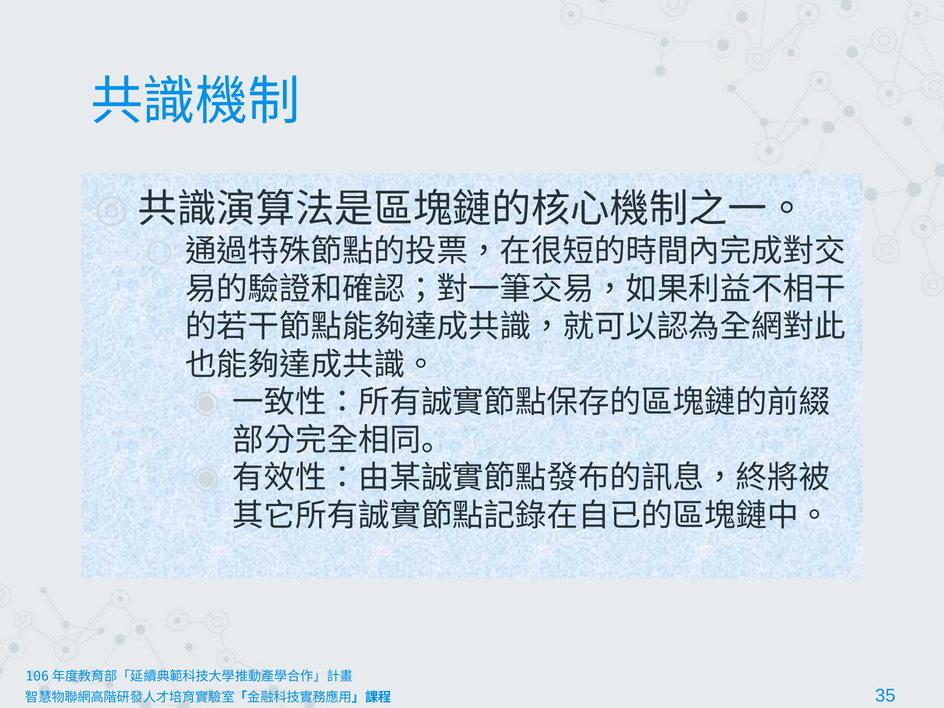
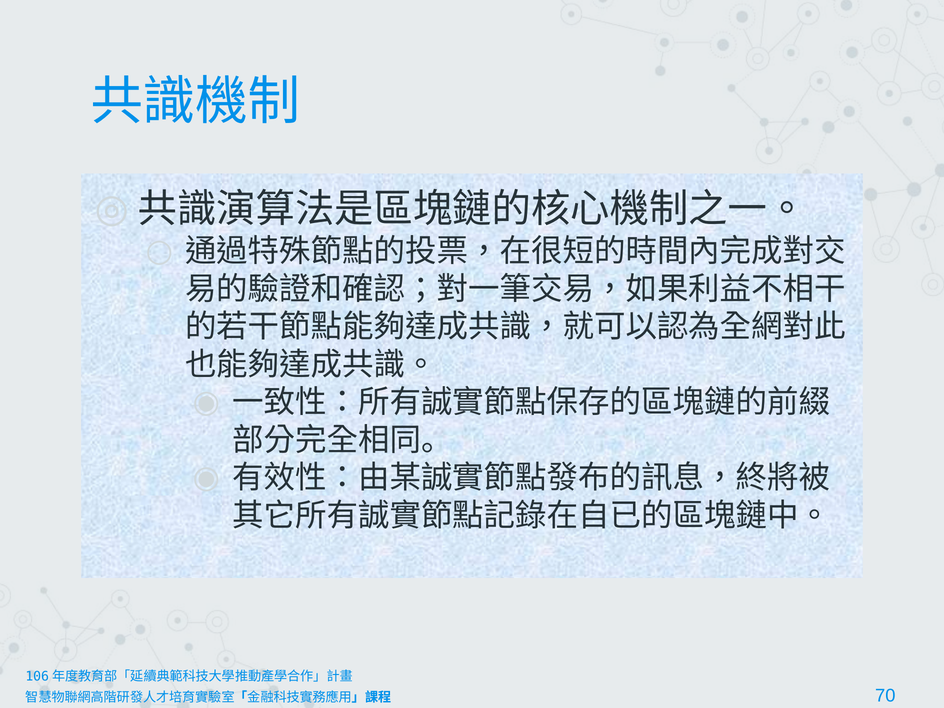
35: 35 -> 70
